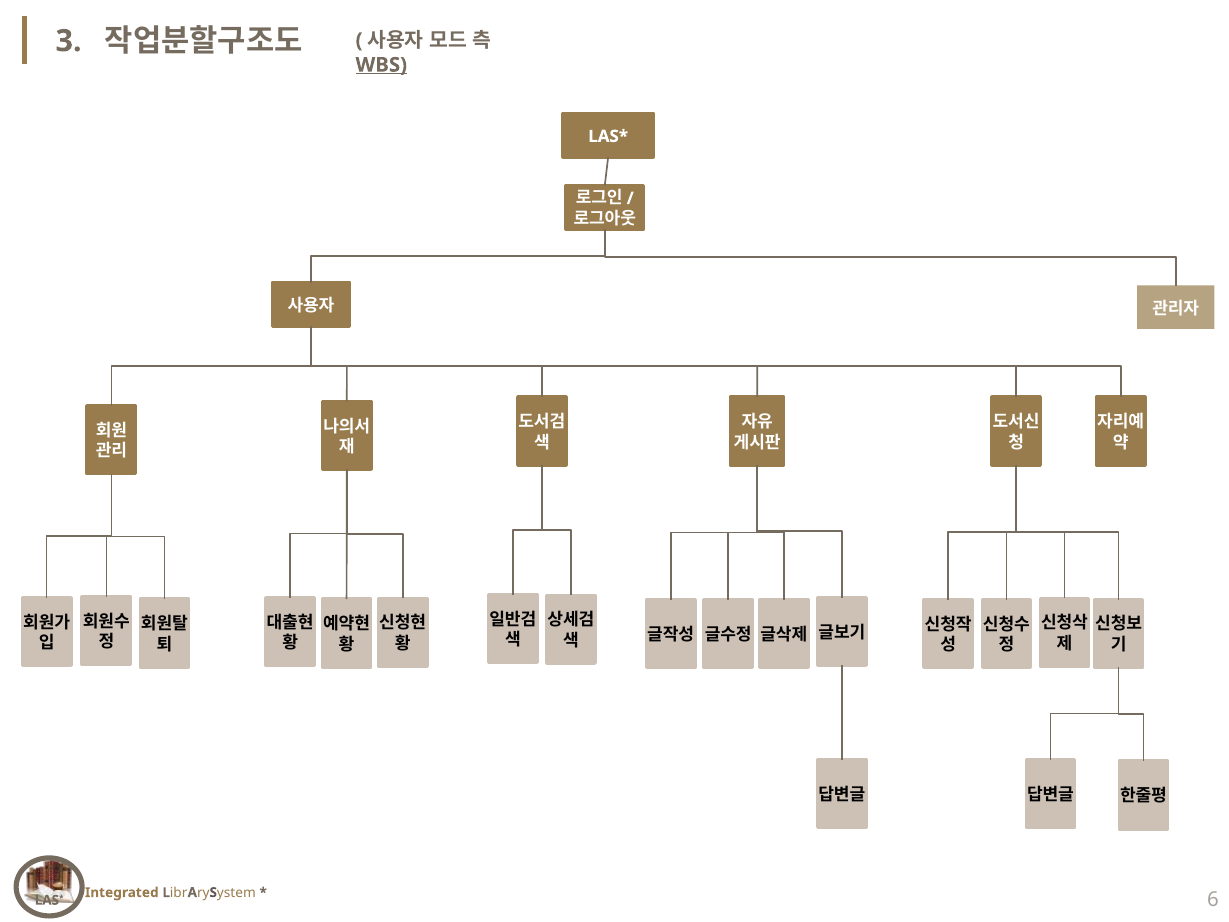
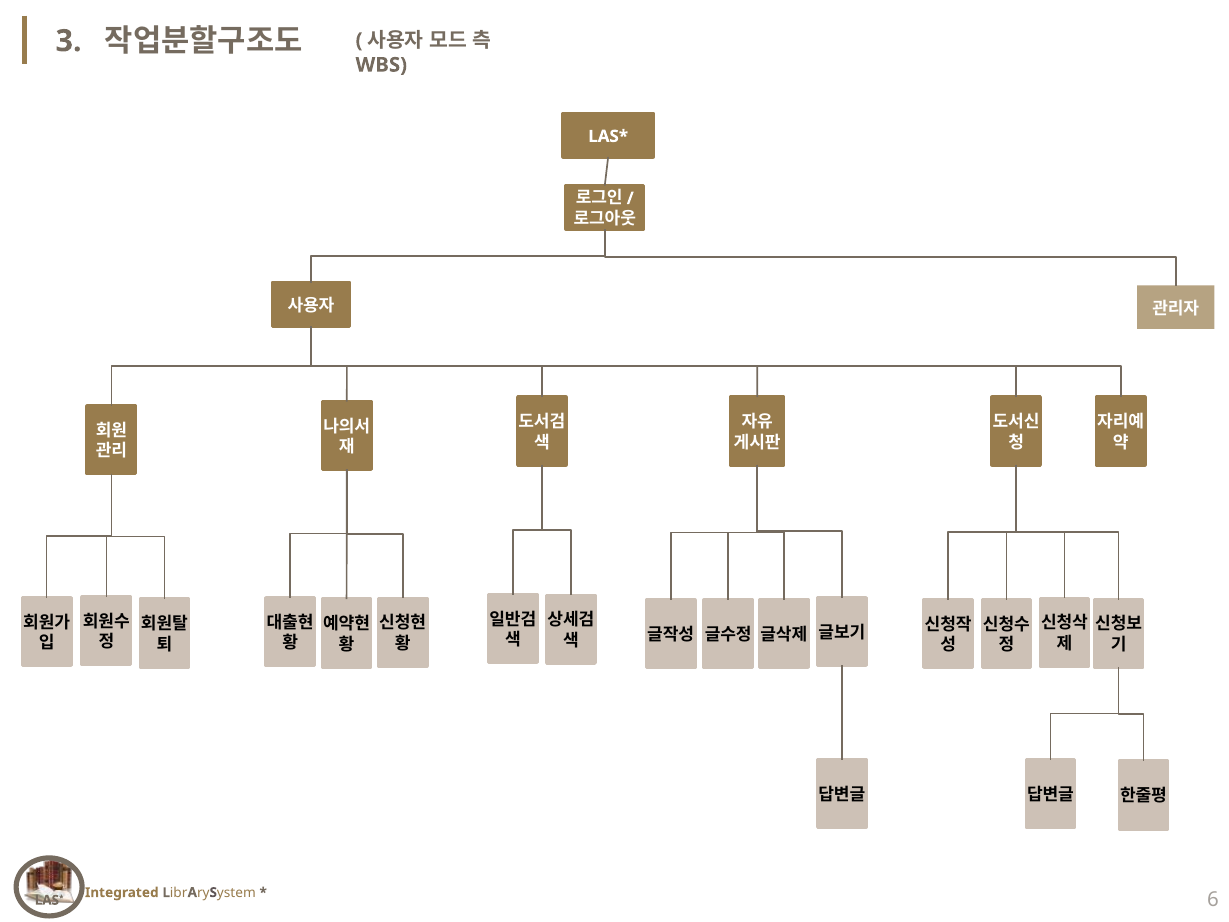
WBS underline: present -> none
